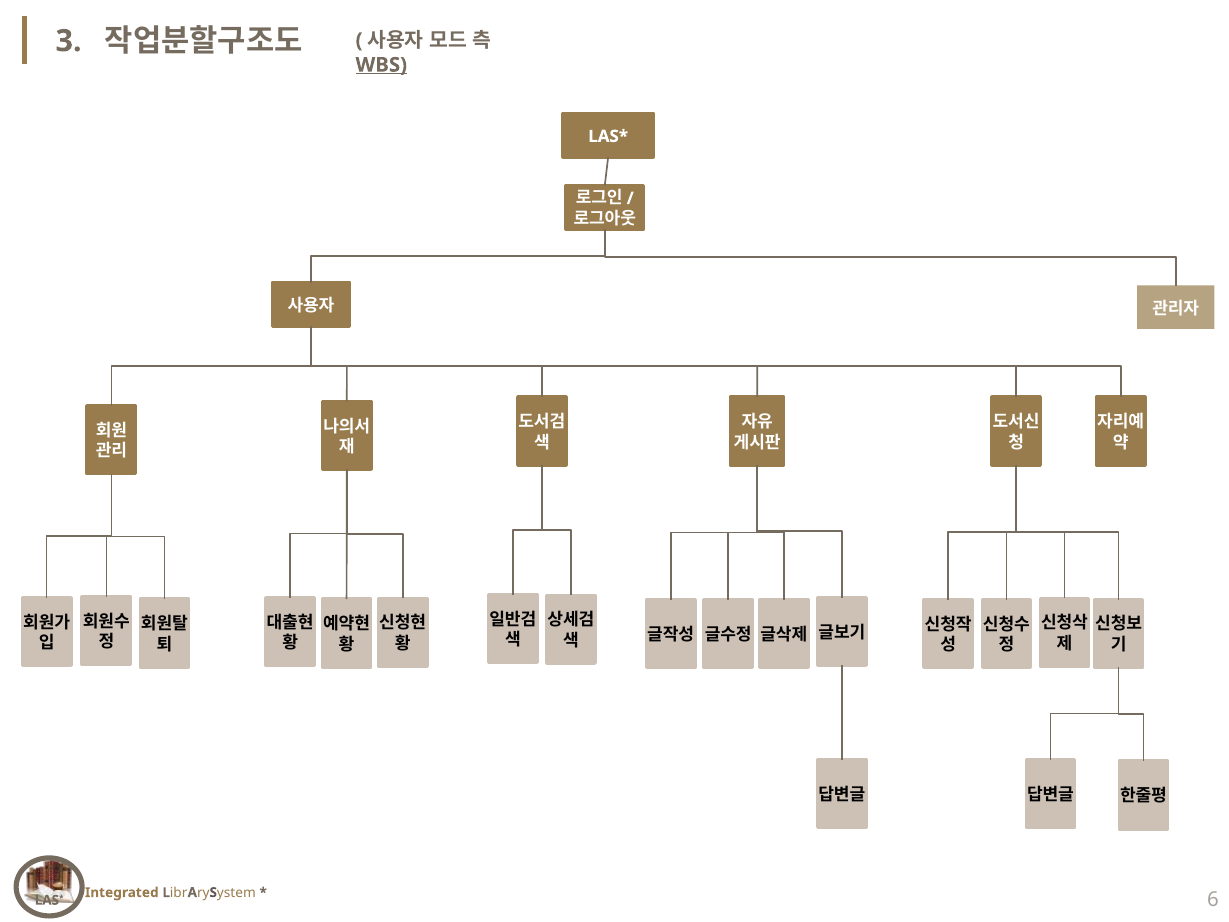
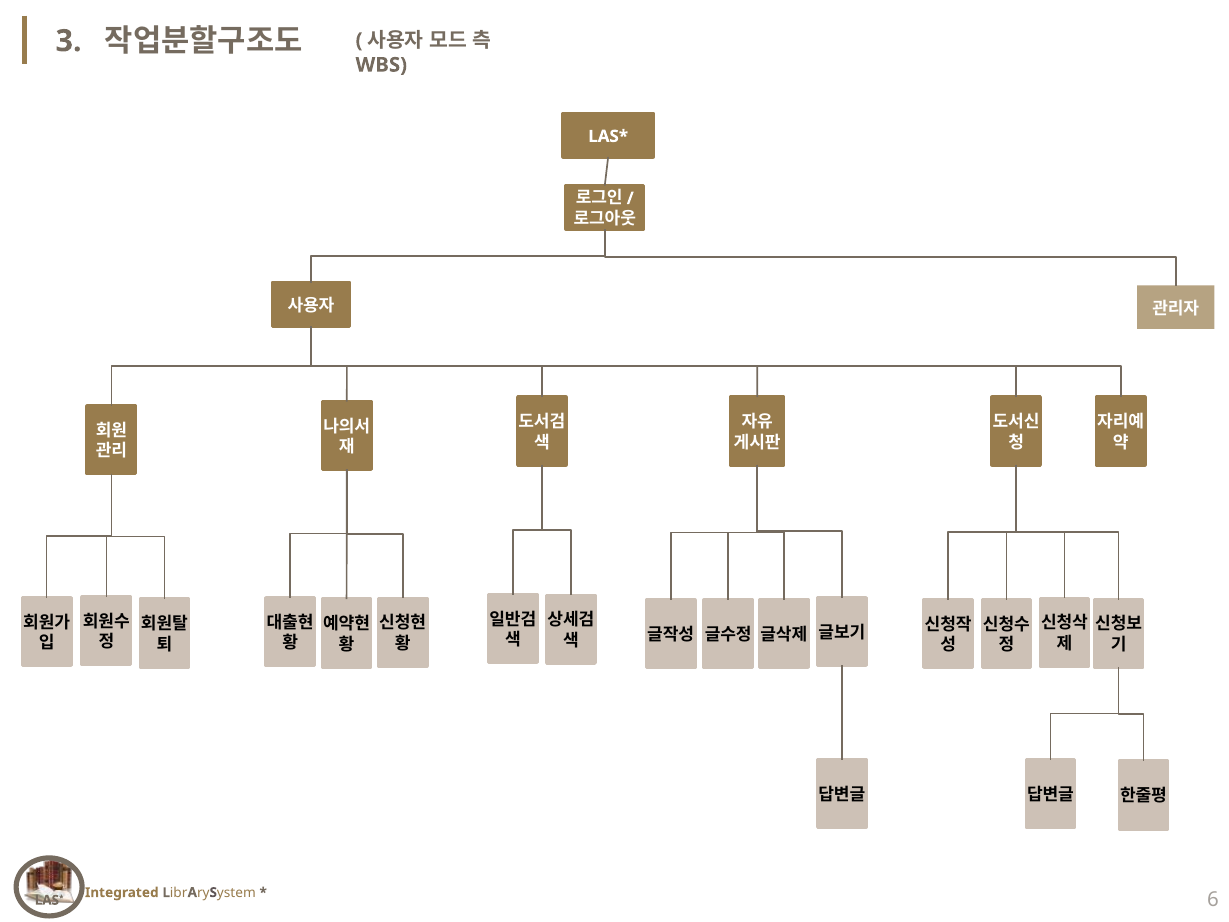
WBS underline: present -> none
